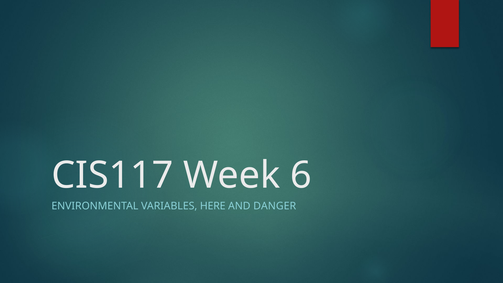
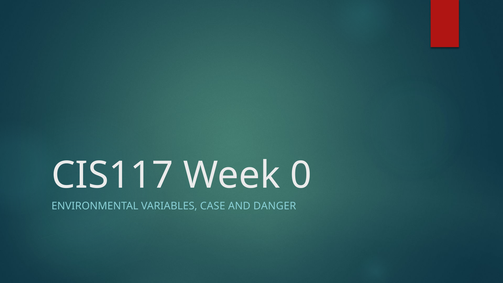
6: 6 -> 0
HERE: HERE -> CASE
